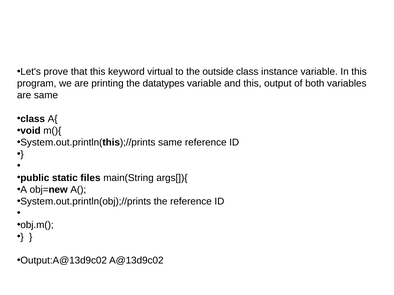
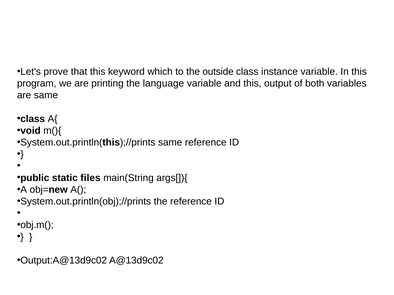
virtual: virtual -> which
datatypes: datatypes -> language
